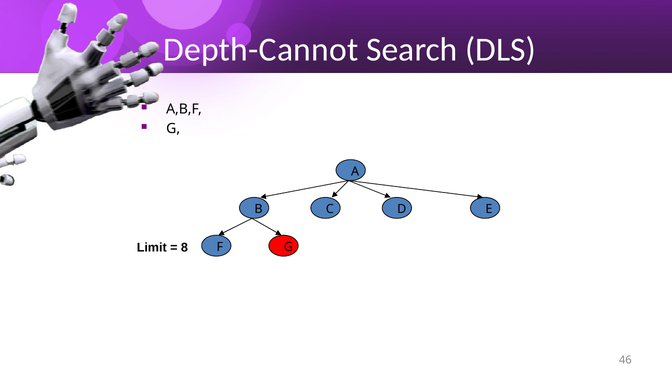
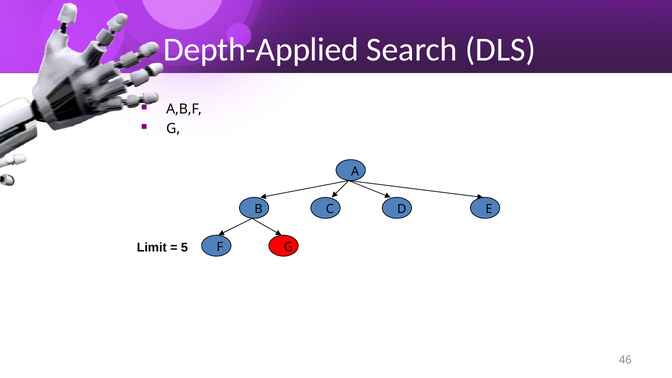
Depth-Cannot: Depth-Cannot -> Depth-Applied
8: 8 -> 5
